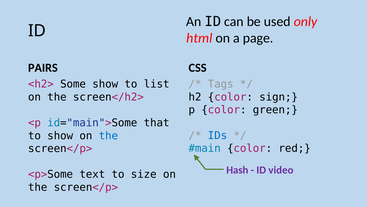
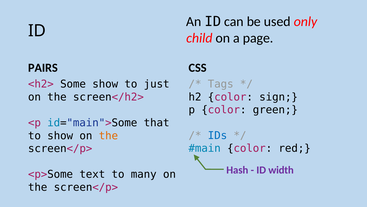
html: html -> child
list: list -> just
the at (108, 135) colour: blue -> orange
video: video -> width
size: size -> many
